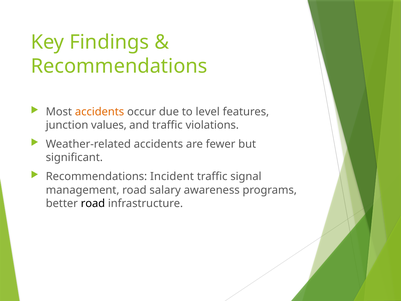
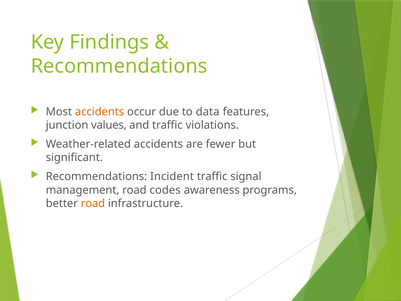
level: level -> data
salary: salary -> codes
road at (93, 203) colour: black -> orange
